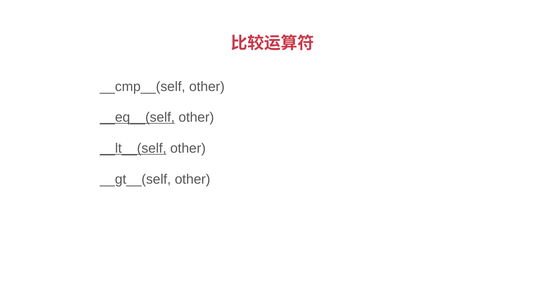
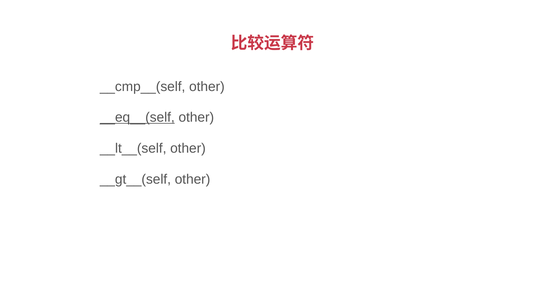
__lt__(self underline: present -> none
